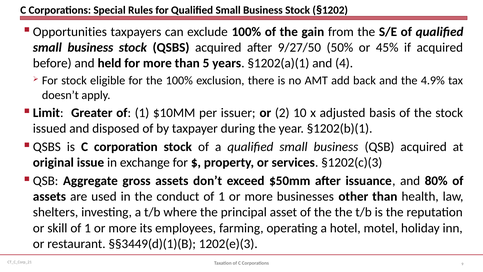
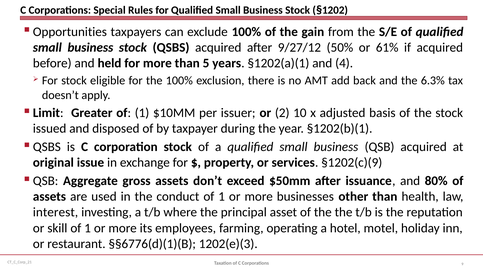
9/27/50: 9/27/50 -> 9/27/12
45%: 45% -> 61%
4.9%: 4.9% -> 6.3%
§1202(c)(3: §1202(c)(3 -> §1202(c)(9
shelters: shelters -> interest
§§3449(d)(1)(B: §§3449(d)(1)(B -> §§6776(d)(1)(B
